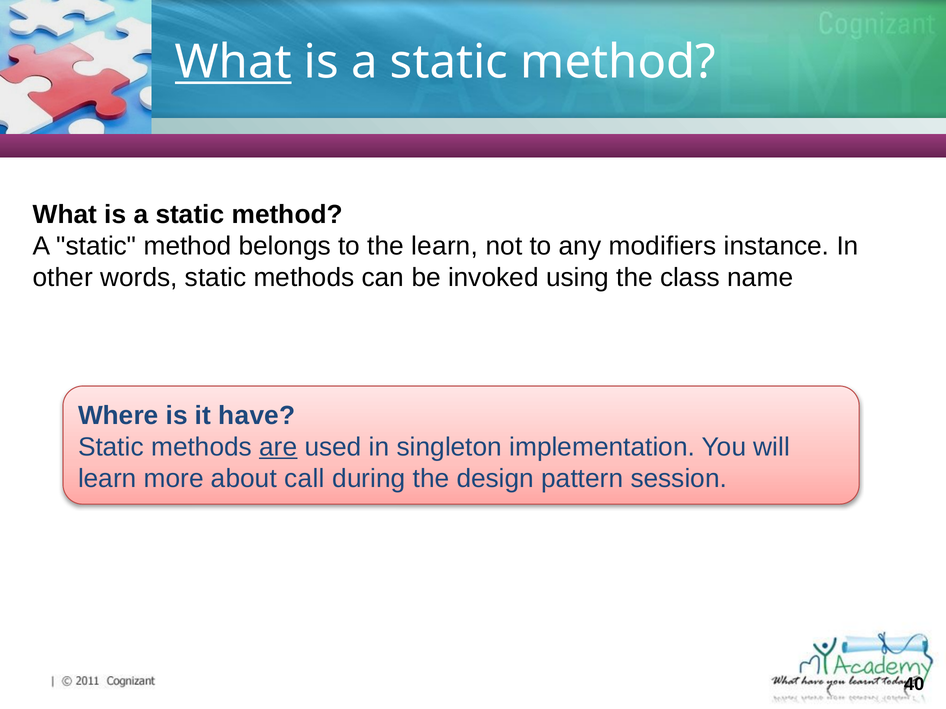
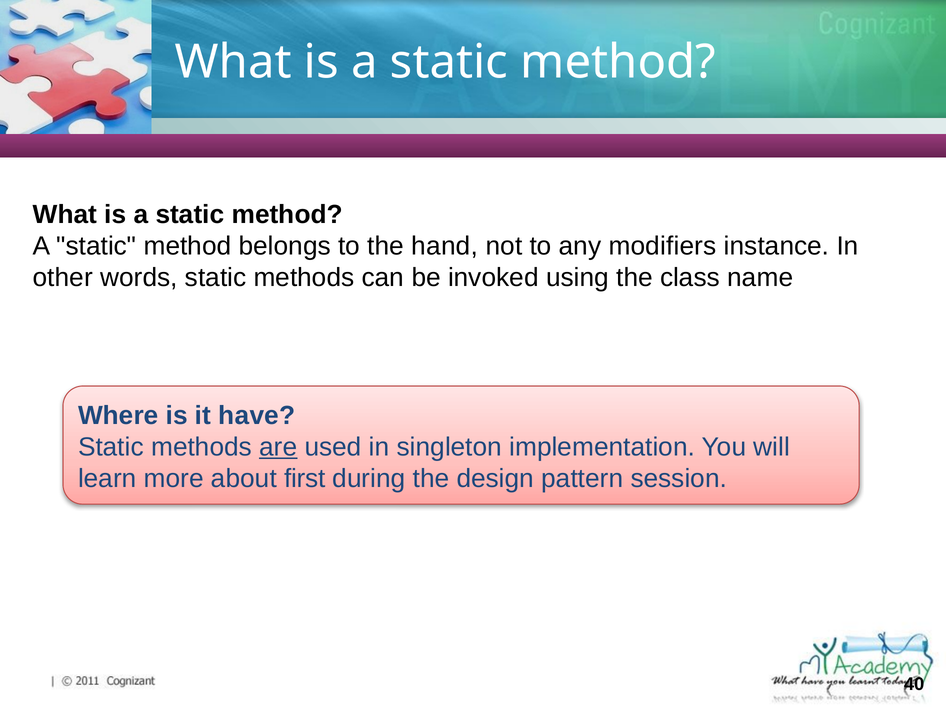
What at (233, 62) underline: present -> none
the learn: learn -> hand
call: call -> first
